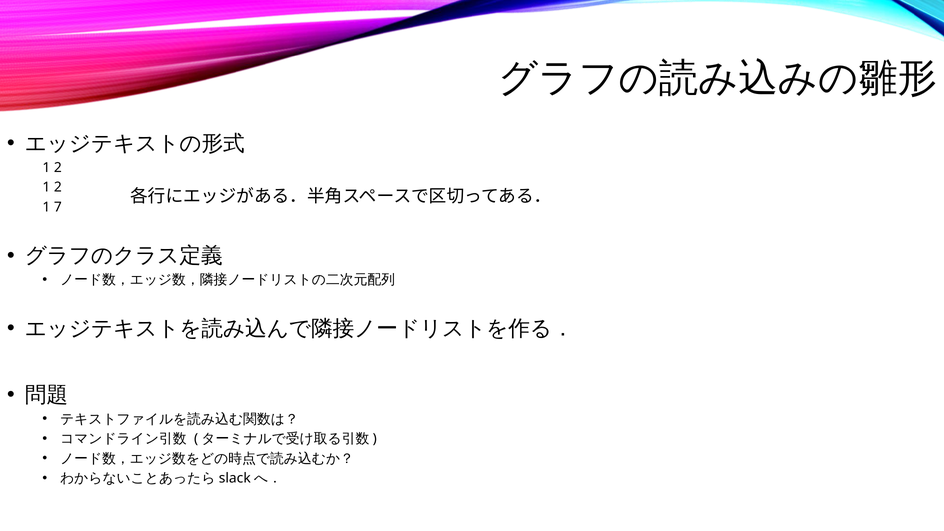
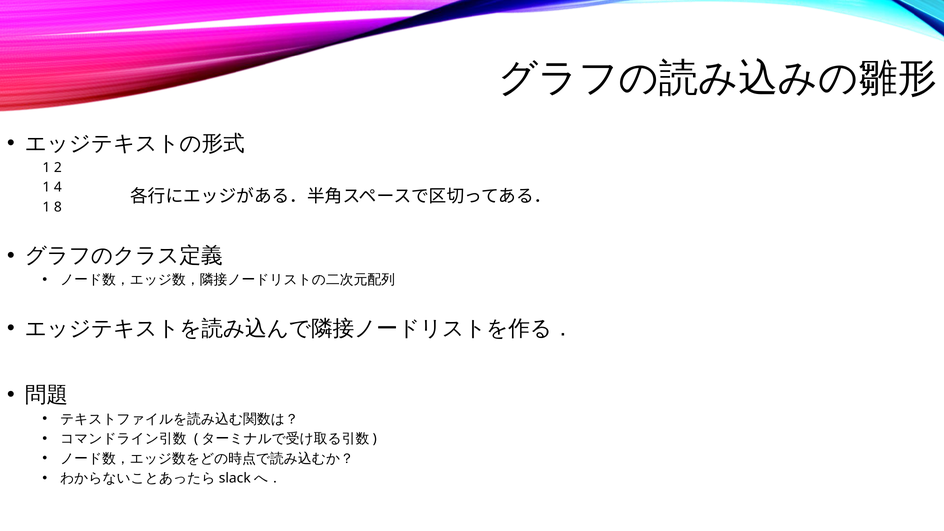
2 at (58, 187): 2 -> 4
7: 7 -> 8
